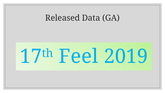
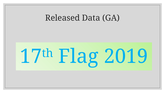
Feel: Feel -> Flag
